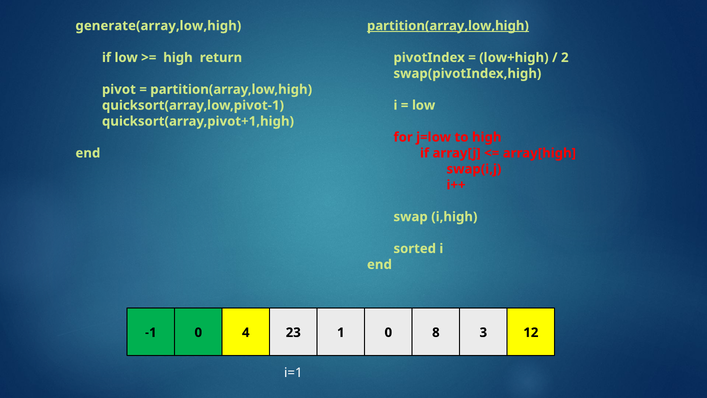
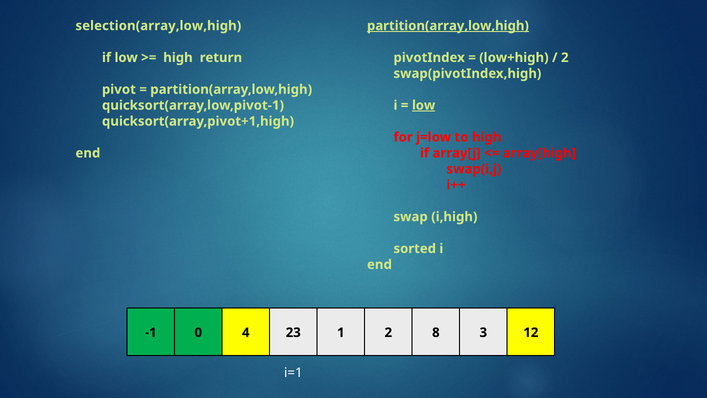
generate(array,low,high: generate(array,low,high -> selection(array,low,high
low at (424, 105) underline: none -> present
1 0: 0 -> 2
